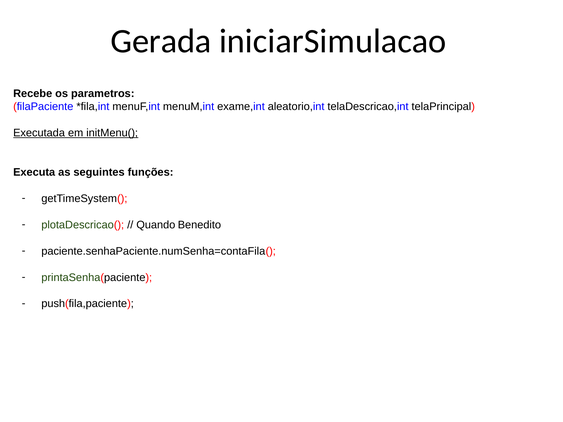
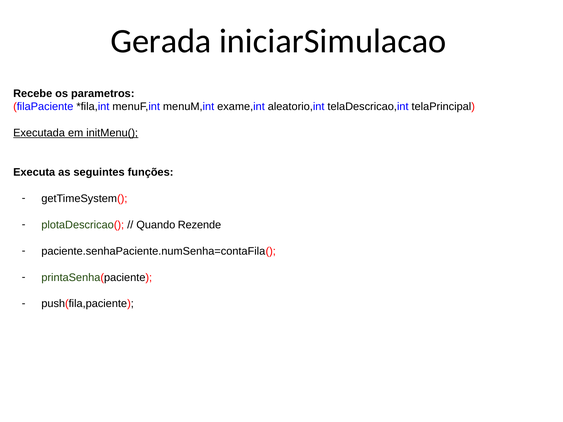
Benedito: Benedito -> Rezende
